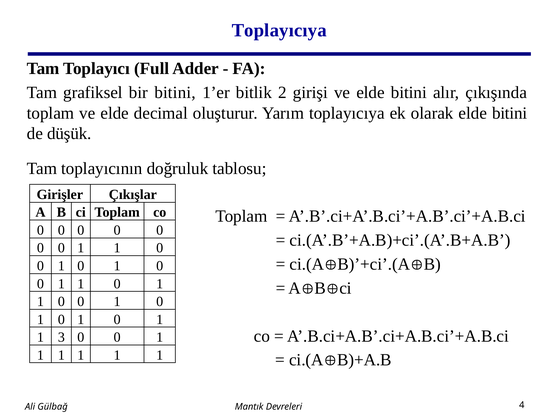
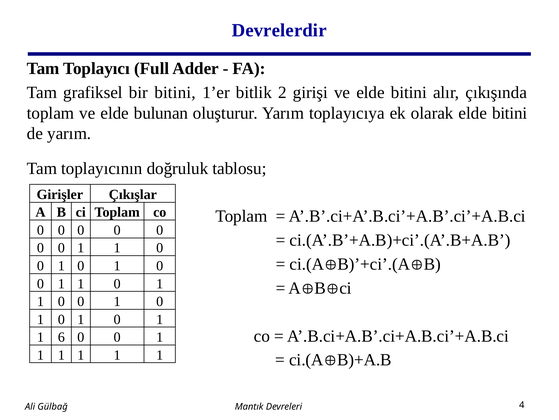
Toplayıcıya at (279, 30): Toplayıcıya -> Devrelerdir
decimal: decimal -> bulunan
de düşük: düşük -> yarım
3: 3 -> 6
